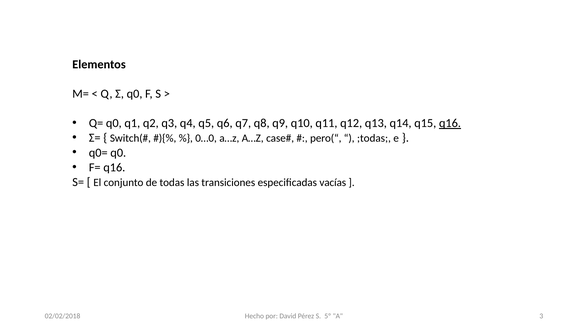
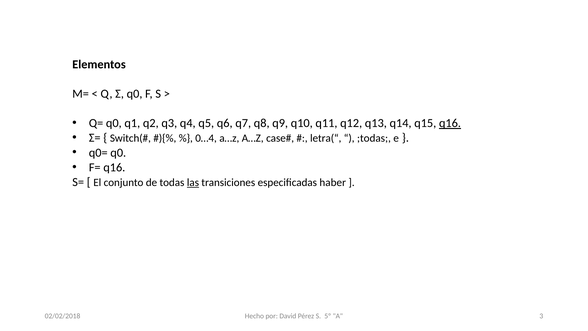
0…0: 0…0 -> 0…4
pero(“: pero(“ -> letra(“
las underline: none -> present
vacías: vacías -> haber
